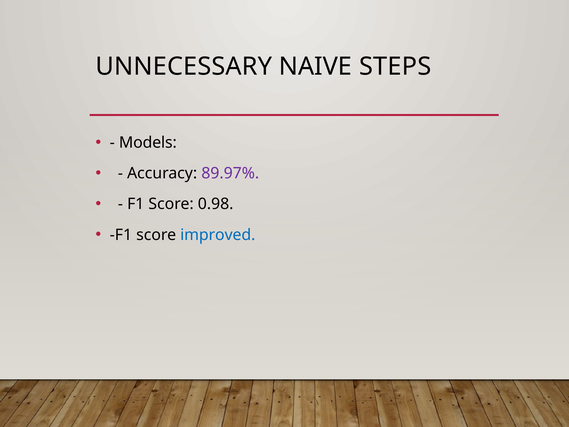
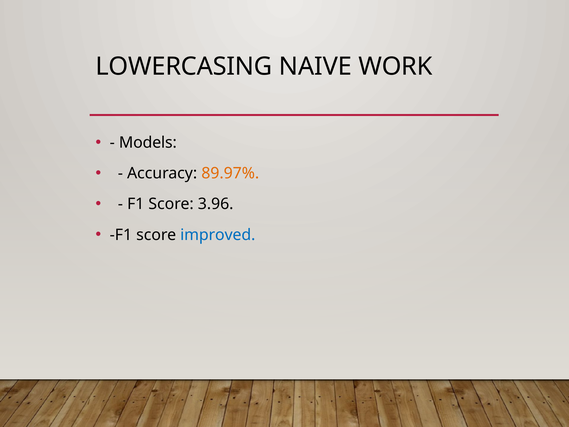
UNNECESSARY: UNNECESSARY -> LOWERCASING
STEPS: STEPS -> WORK
89.97% colour: purple -> orange
0.98: 0.98 -> 3.96
